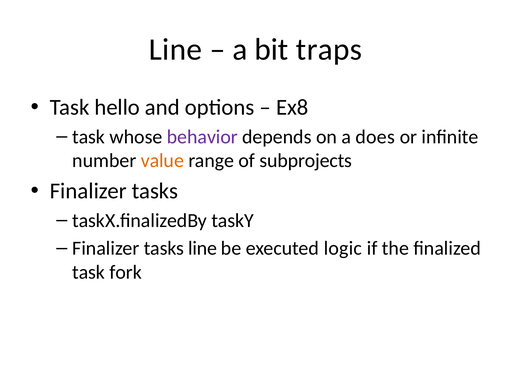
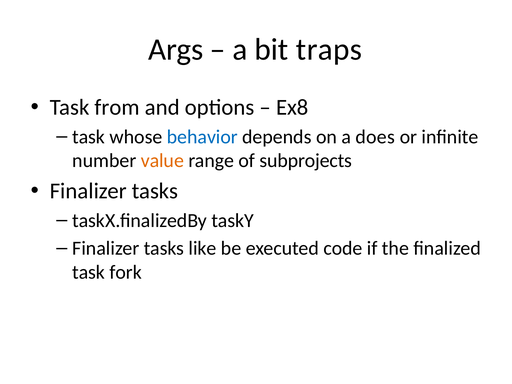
Line at (175, 50): Line -> Args
hello: hello -> from
behavior colour: purple -> blue
tasks line: line -> like
logic: logic -> code
